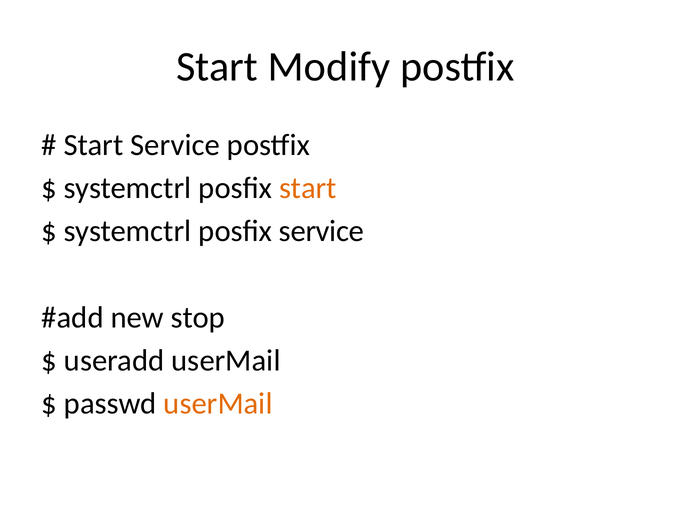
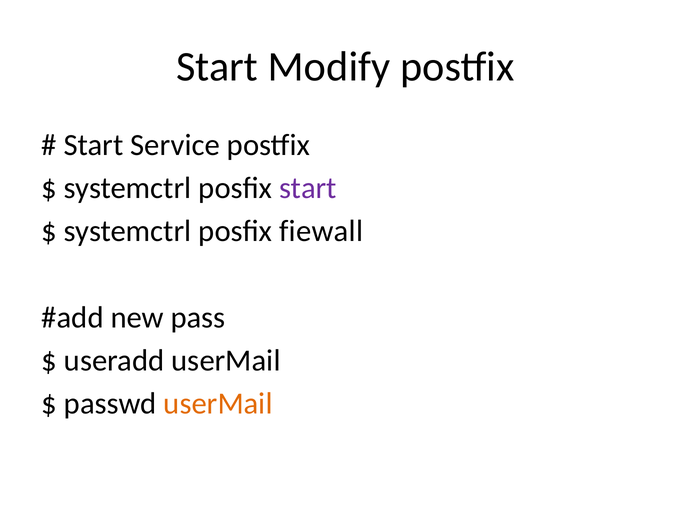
start at (308, 188) colour: orange -> purple
posfix service: service -> fiewall
stop: stop -> pass
